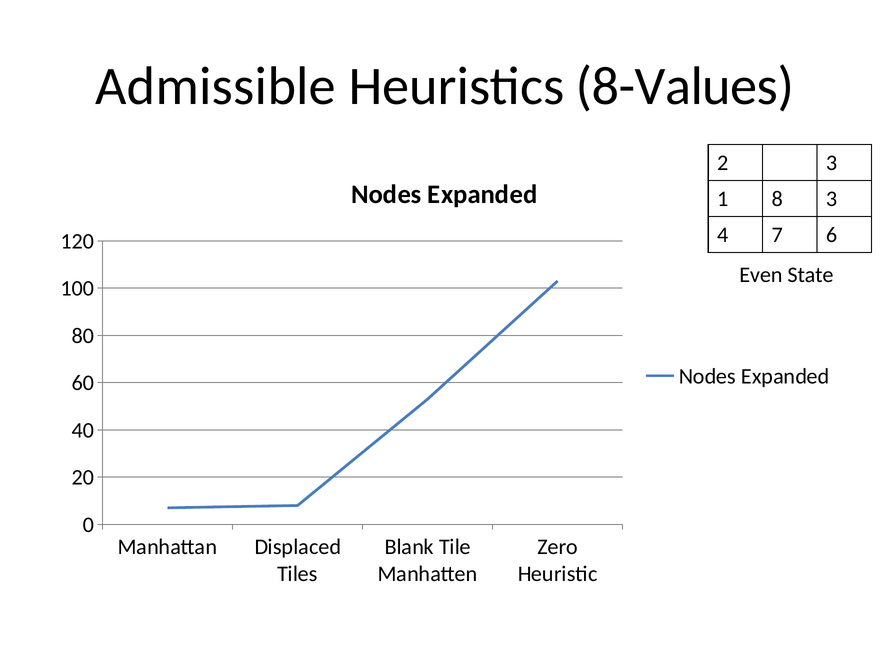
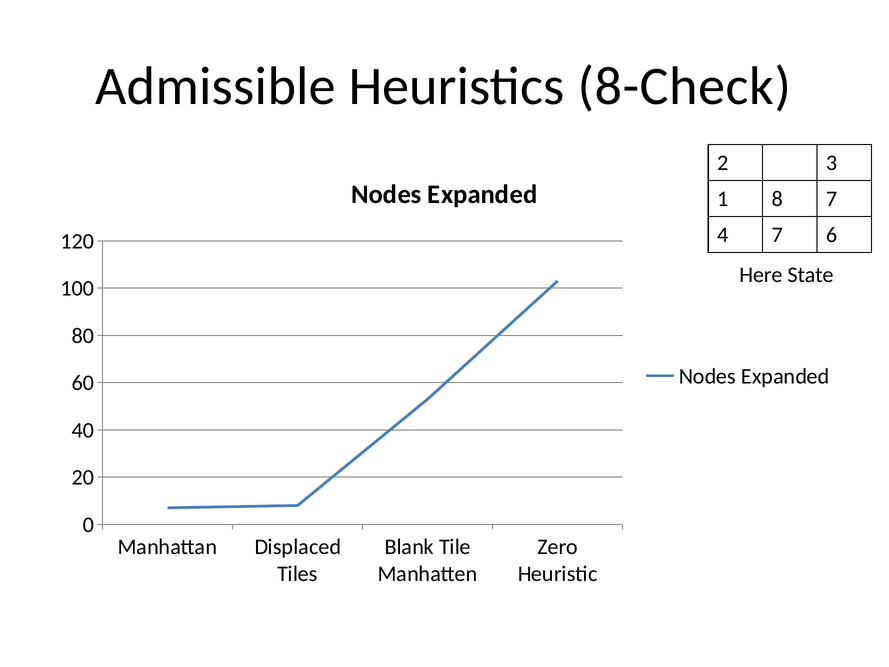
8-Values: 8-Values -> 8-Check
8 3: 3 -> 7
Even: Even -> Here
